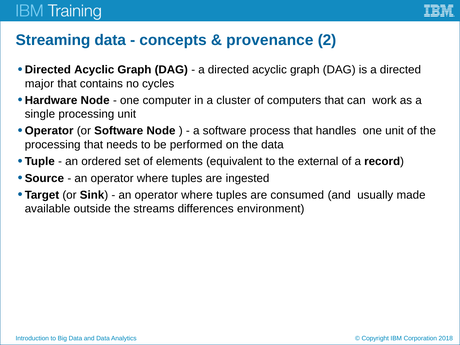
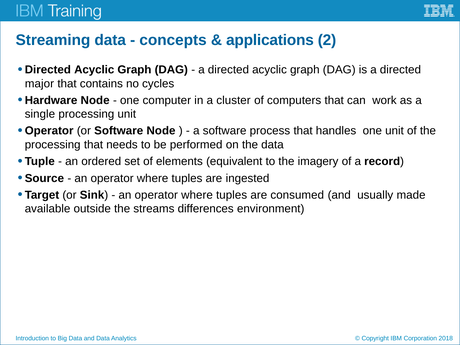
provenance: provenance -> applications
external: external -> imagery
